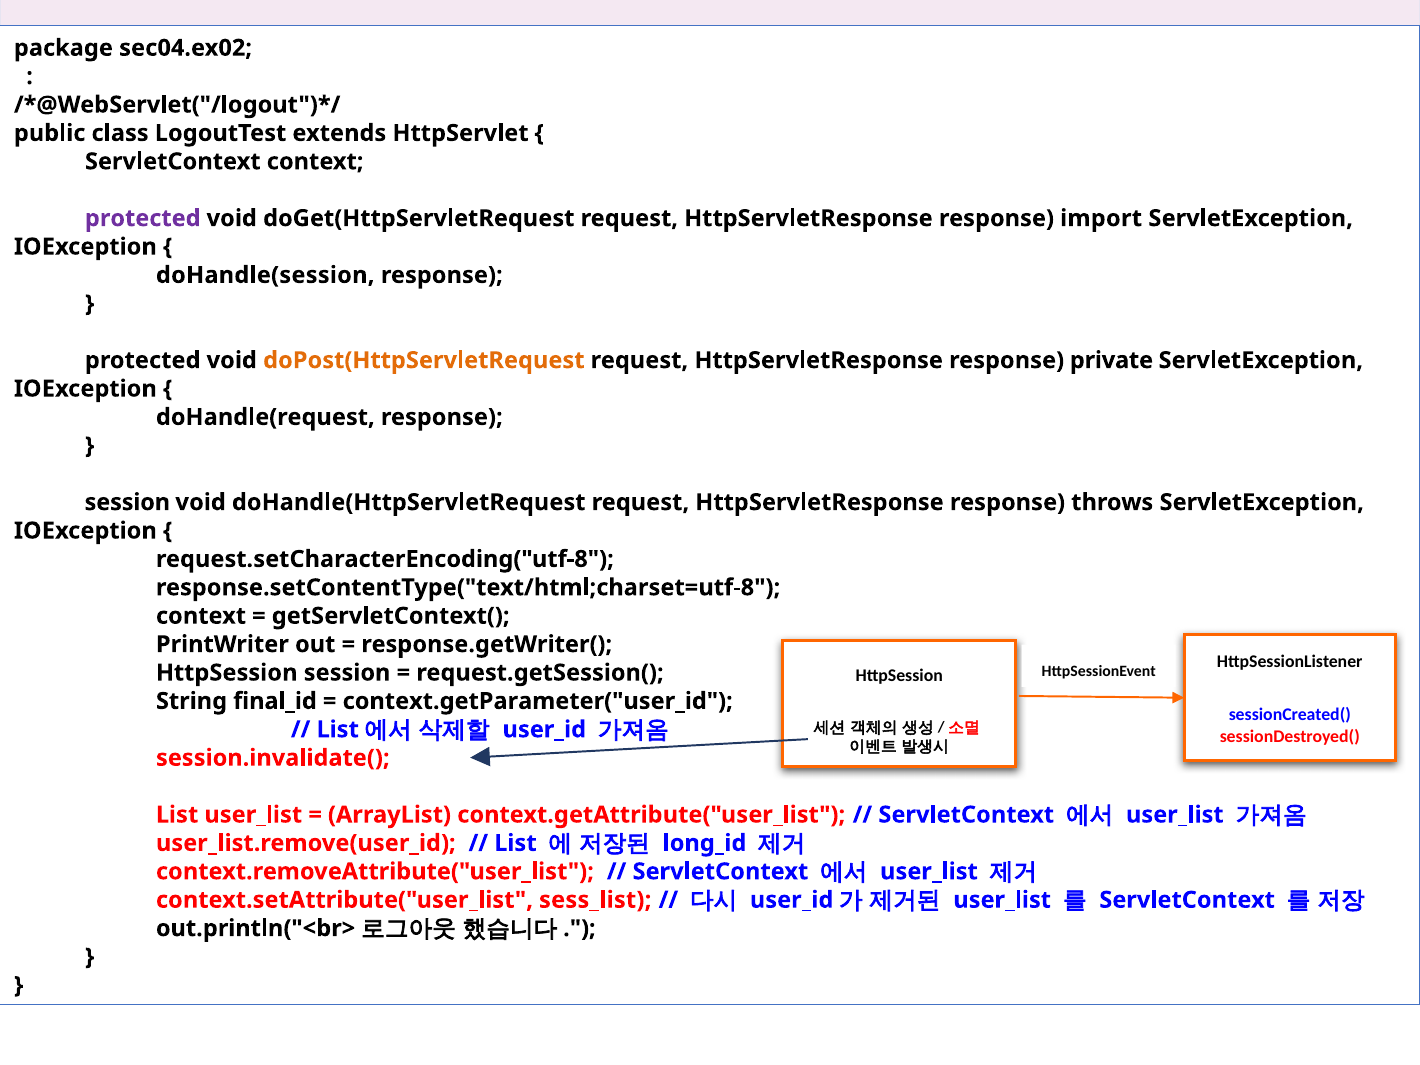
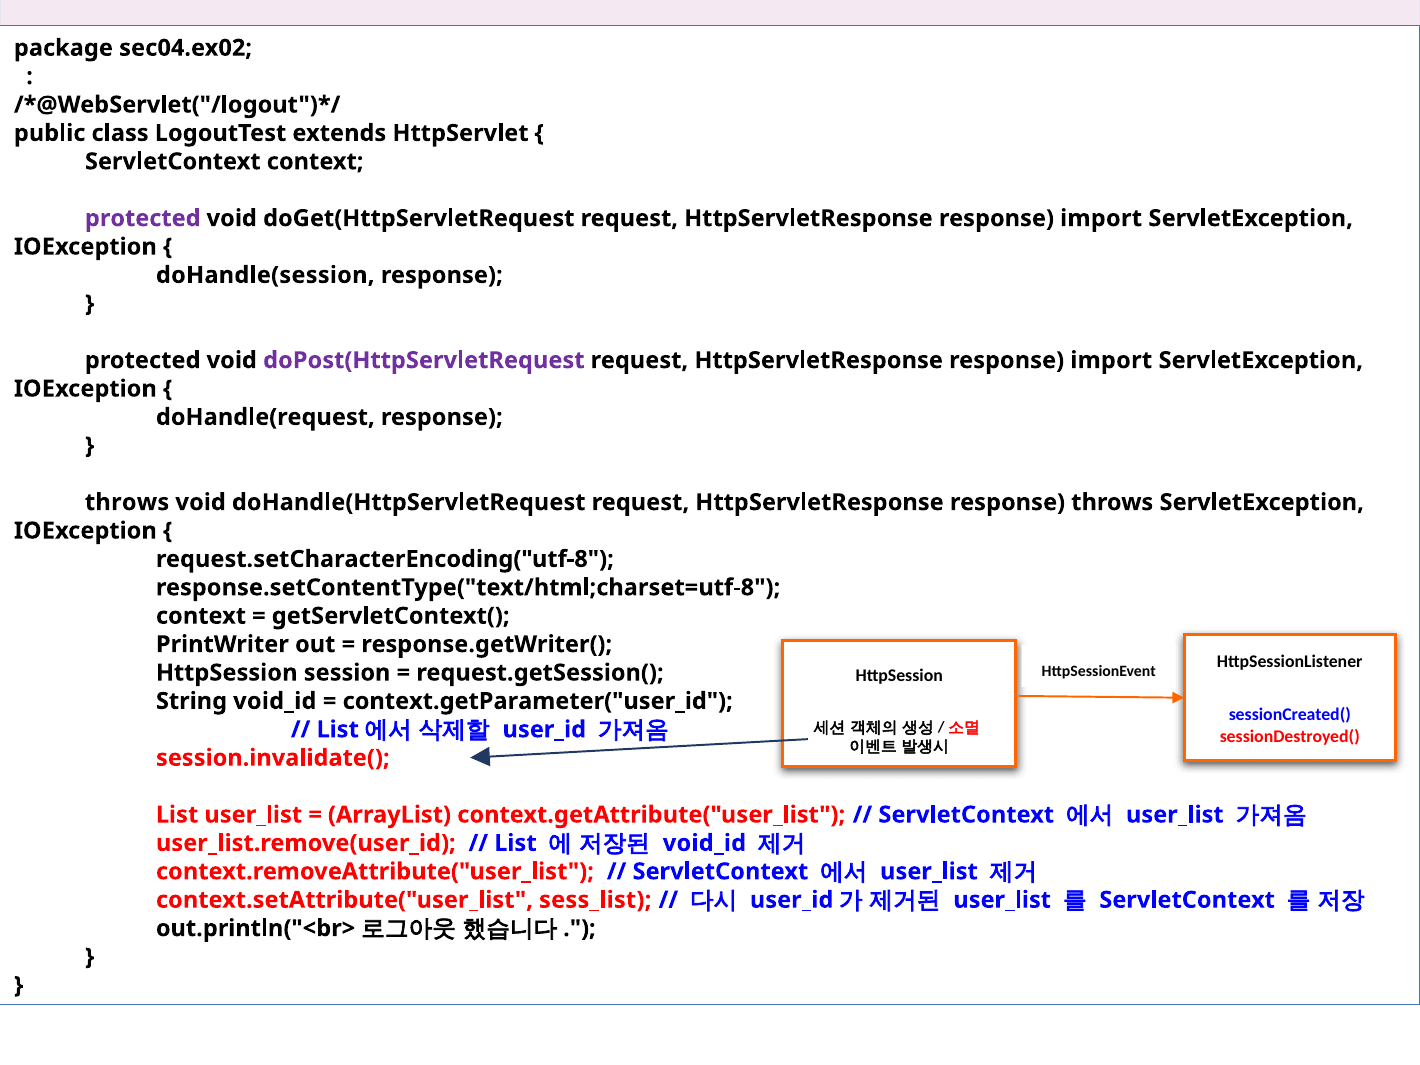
doPost(HttpServletRequest colour: orange -> purple
private at (1111, 360): private -> import
session at (127, 502): session -> throws
String final_id: final_id -> void_id
long_id at (705, 843): long_id -> void_id
